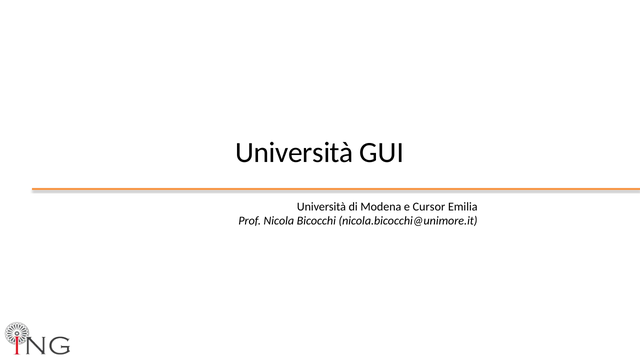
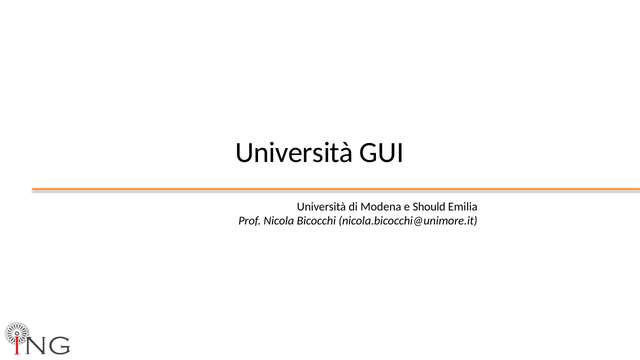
Cursor: Cursor -> Should
